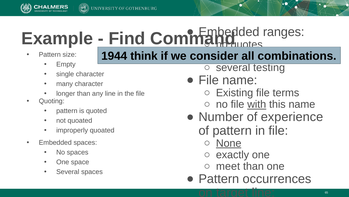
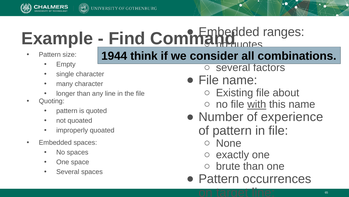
testing: testing -> factors
terms: terms -> about
None underline: present -> none
meet: meet -> brute
